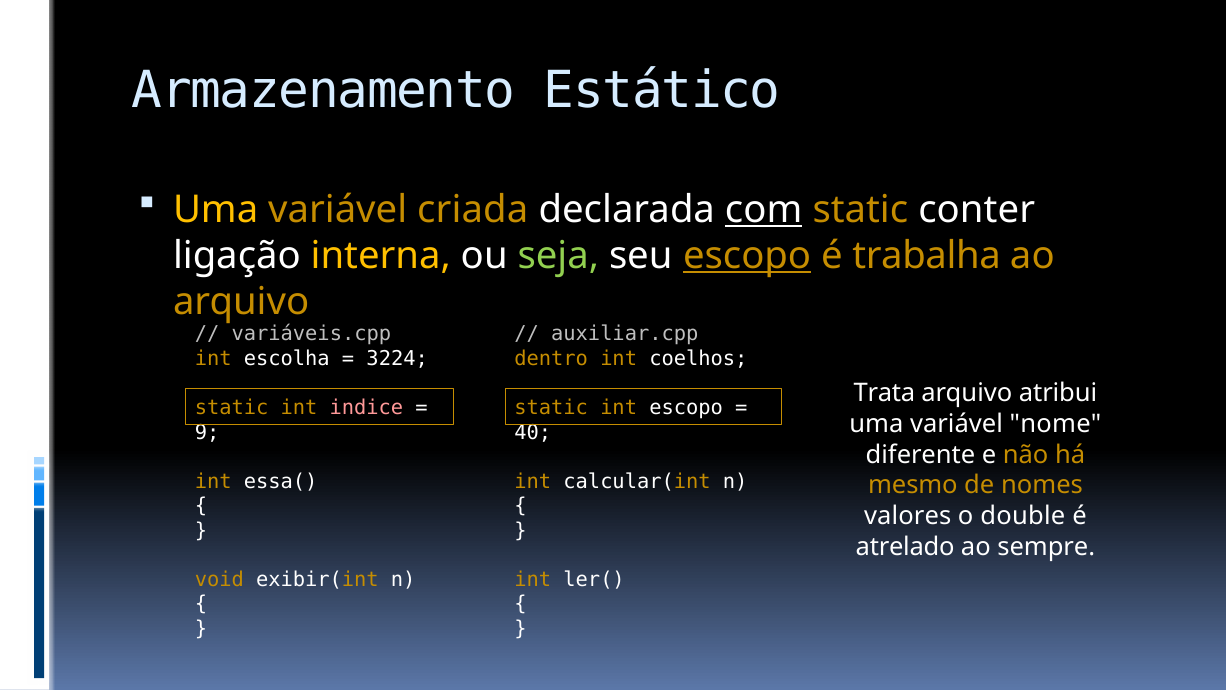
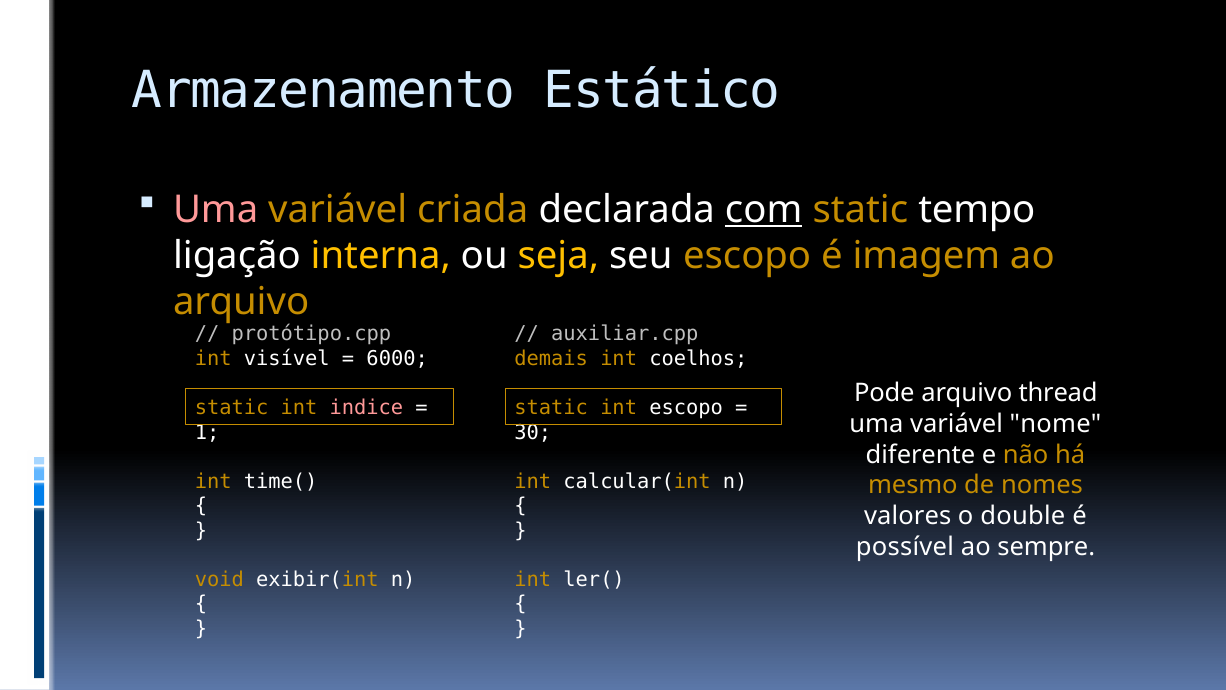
Uma at (216, 210) colour: yellow -> pink
conter: conter -> tempo
seja colour: light green -> yellow
escopo at (747, 255) underline: present -> none
trabalha: trabalha -> imagem
variáveis.cpp: variáveis.cpp -> protótipo.cpp
escolha: escolha -> visível
3224: 3224 -> 6000
dentro: dentro -> demais
Trata: Trata -> Pode
atribui: atribui -> thread
9: 9 -> 1
40: 40 -> 30
essa(: essa( -> time(
atrelado: atrelado -> possível
